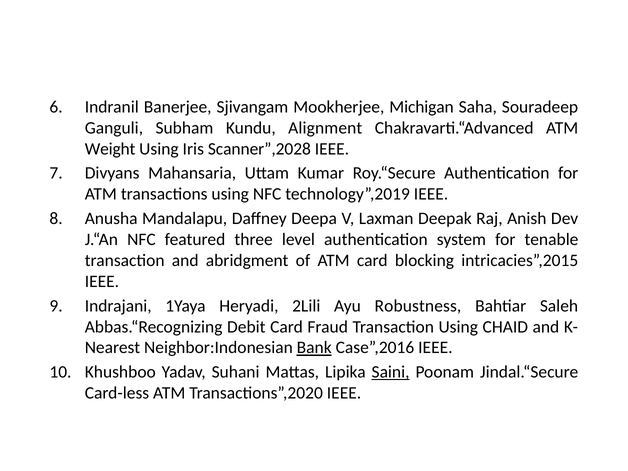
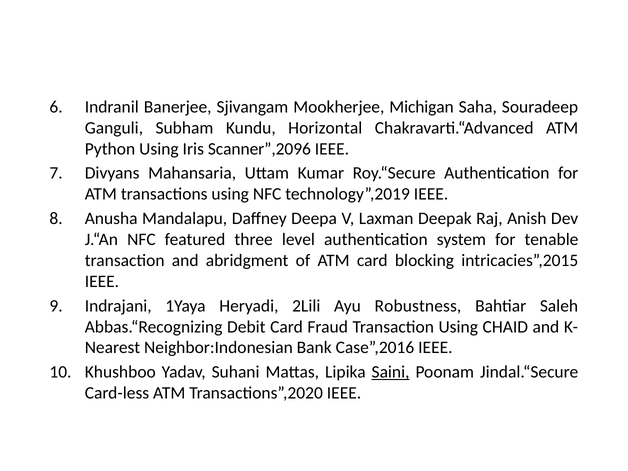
Alignment: Alignment -> Horizontal
Weight: Weight -> Python
Scanner”,2028: Scanner”,2028 -> Scanner”,2096
Bank underline: present -> none
